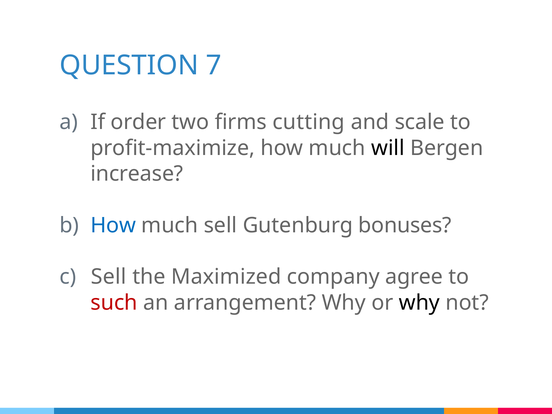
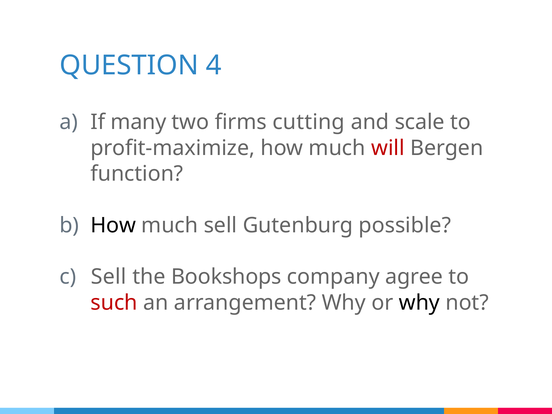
7: 7 -> 4
order: order -> many
will colour: black -> red
increase: increase -> function
How at (113, 225) colour: blue -> black
bonuses: bonuses -> possible
Maximized: Maximized -> Bookshops
